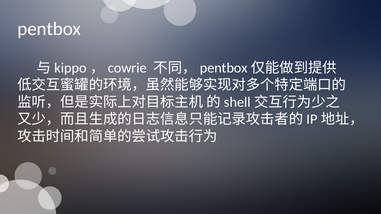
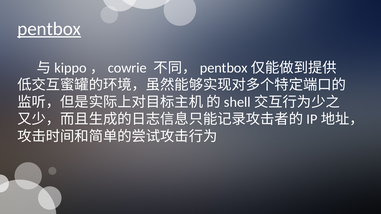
pentbox underline: none -> present
